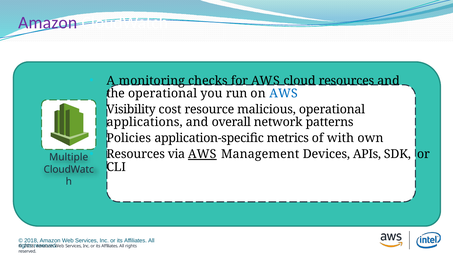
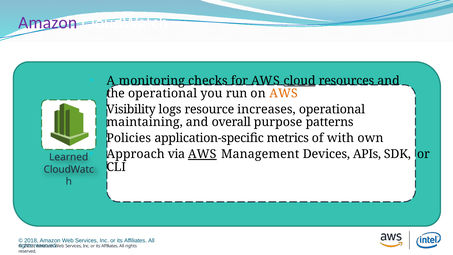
cloud underline: none -> present
AWS at (283, 93) colour: blue -> orange
cost: cost -> logs
malicious: malicious -> increases
applications: applications -> maintaining
network: network -> purpose
Resources at (136, 154): Resources -> Approach
Multiple: Multiple -> Learned
